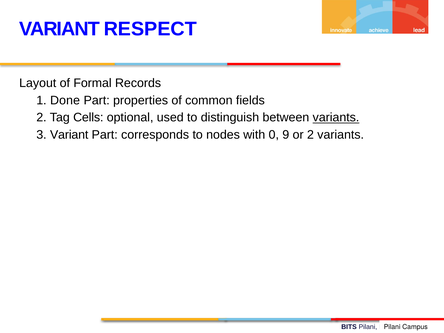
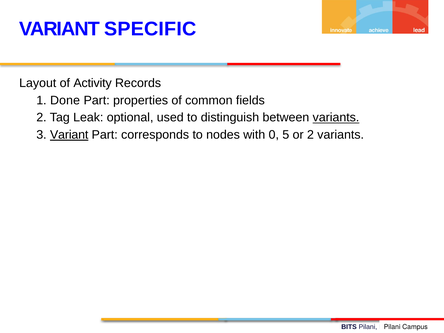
RESPECT: RESPECT -> SPECIFIC
Formal: Formal -> Activity
Cells: Cells -> Leak
Variant at (69, 135) underline: none -> present
9: 9 -> 5
